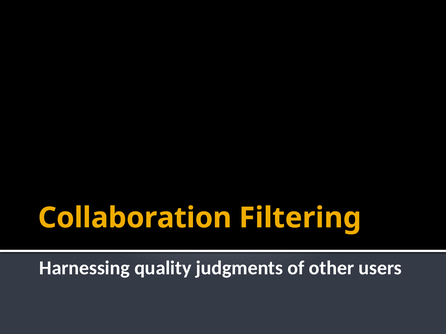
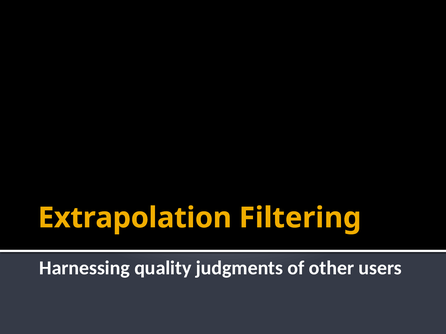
Collaboration: Collaboration -> Extrapolation
